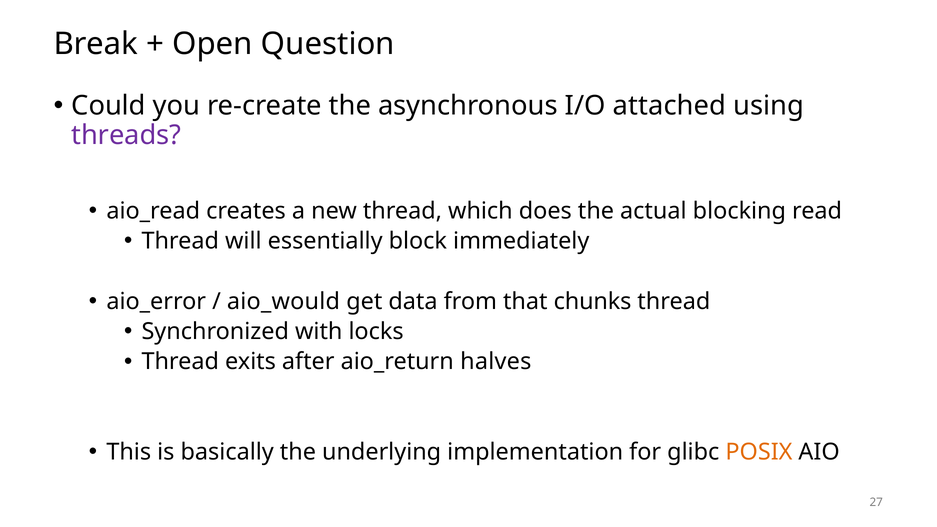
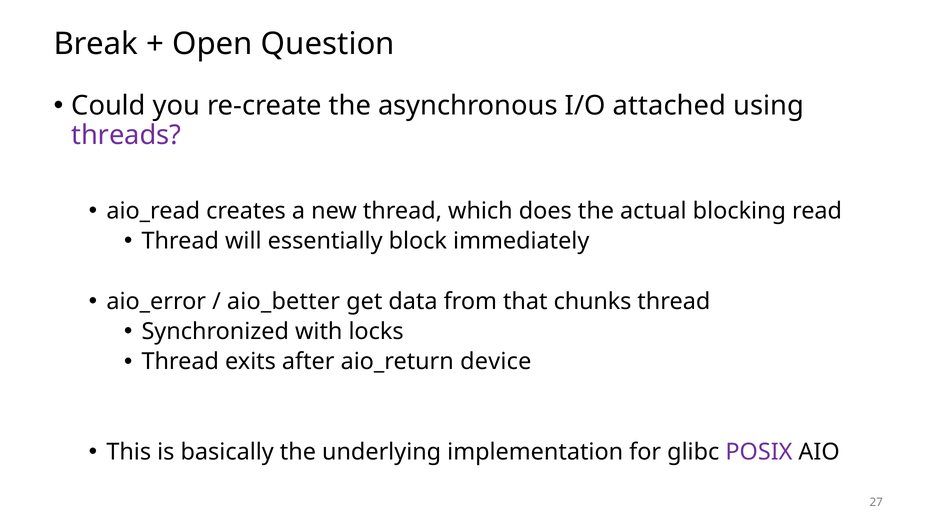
aio_would: aio_would -> aio_better
halves: halves -> device
POSIX colour: orange -> purple
